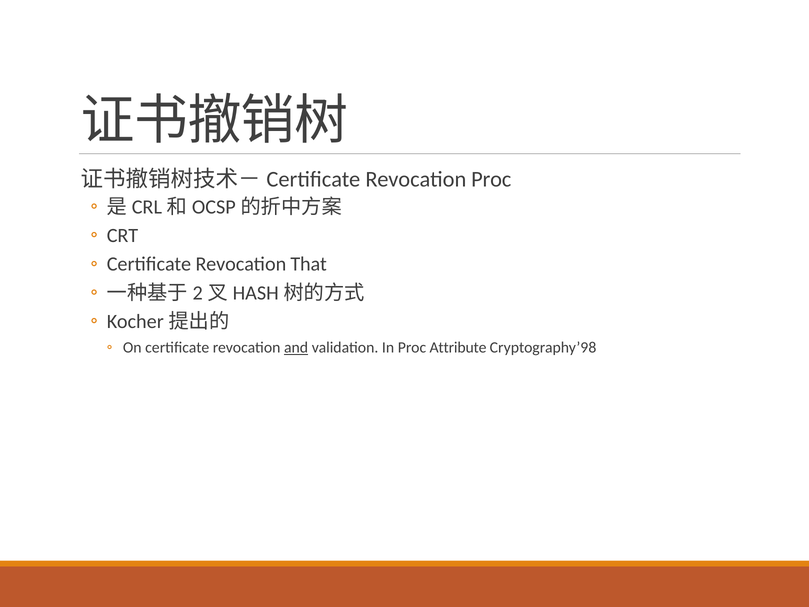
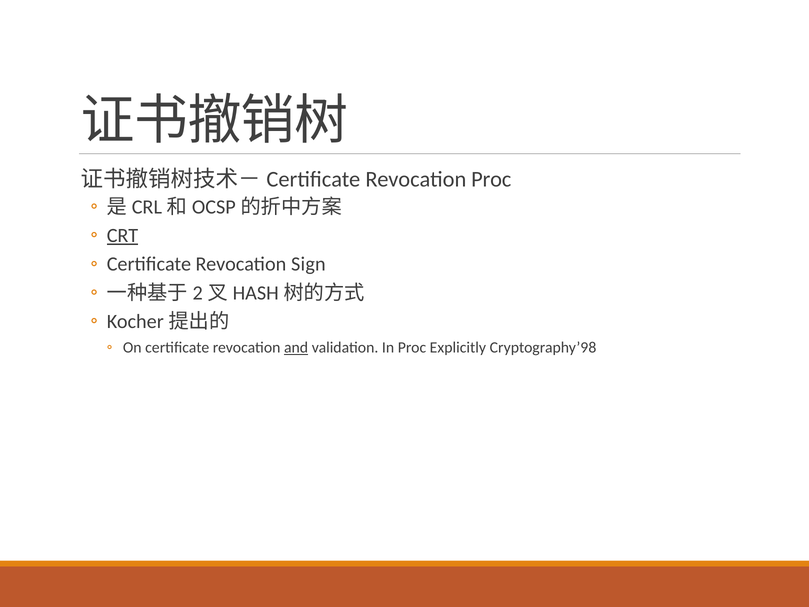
CRT underline: none -> present
That: That -> Sign
Attribute: Attribute -> Explicitly
